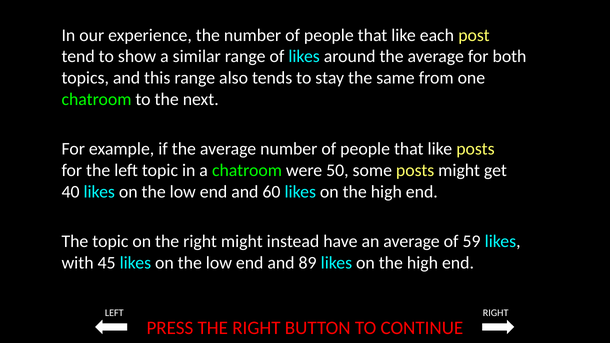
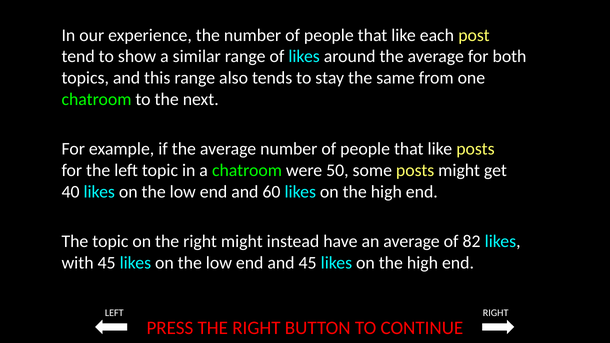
59: 59 -> 82
and 89: 89 -> 45
